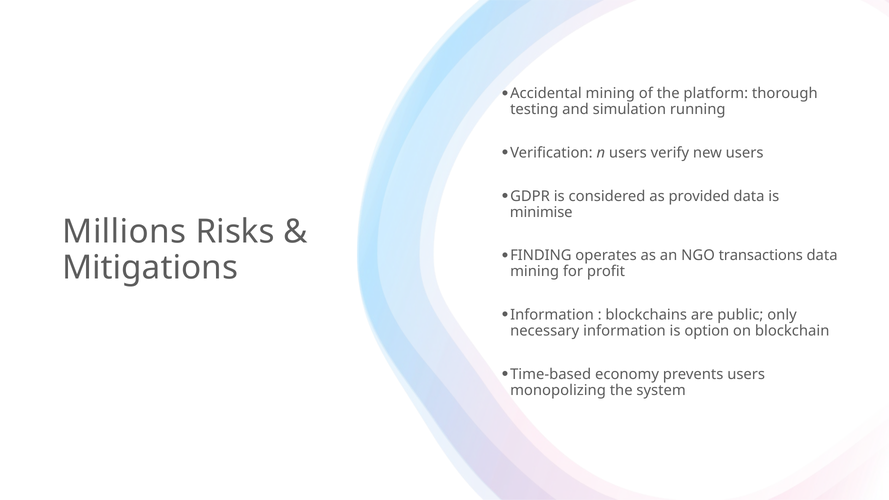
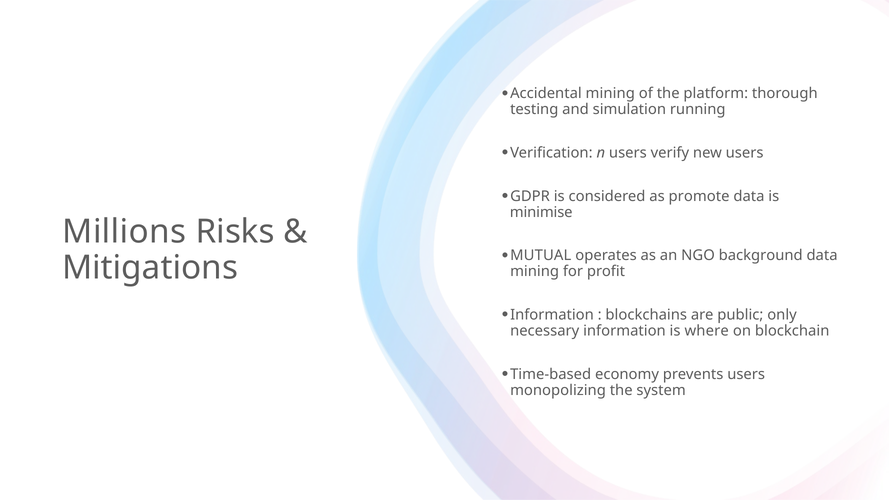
provided: provided -> promote
FINDING: FINDING -> MUTUAL
transactions: transactions -> background
option: option -> where
